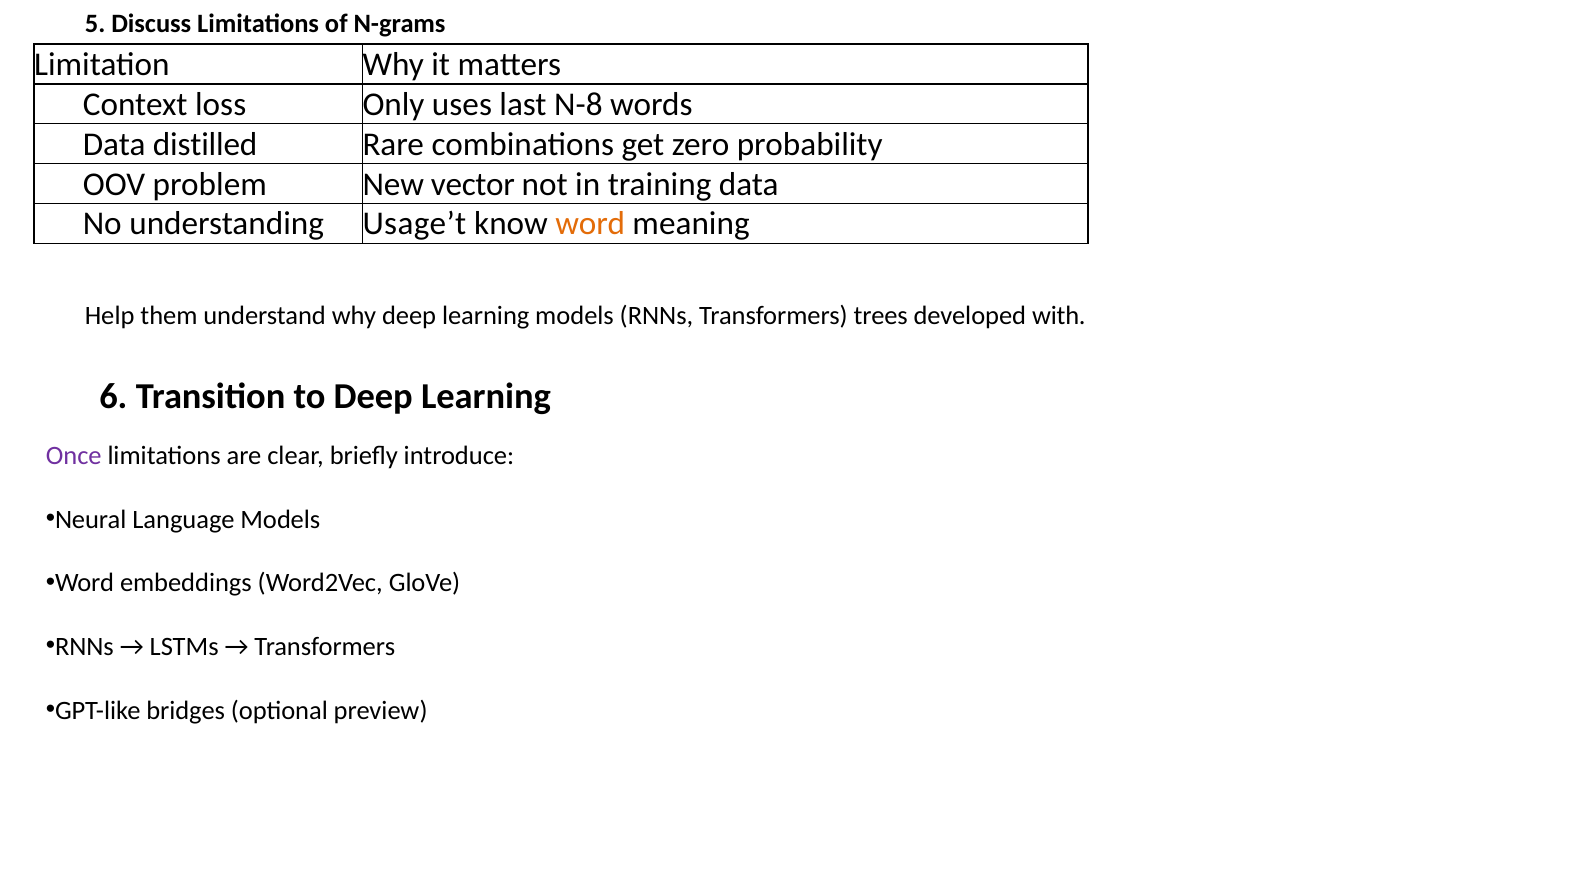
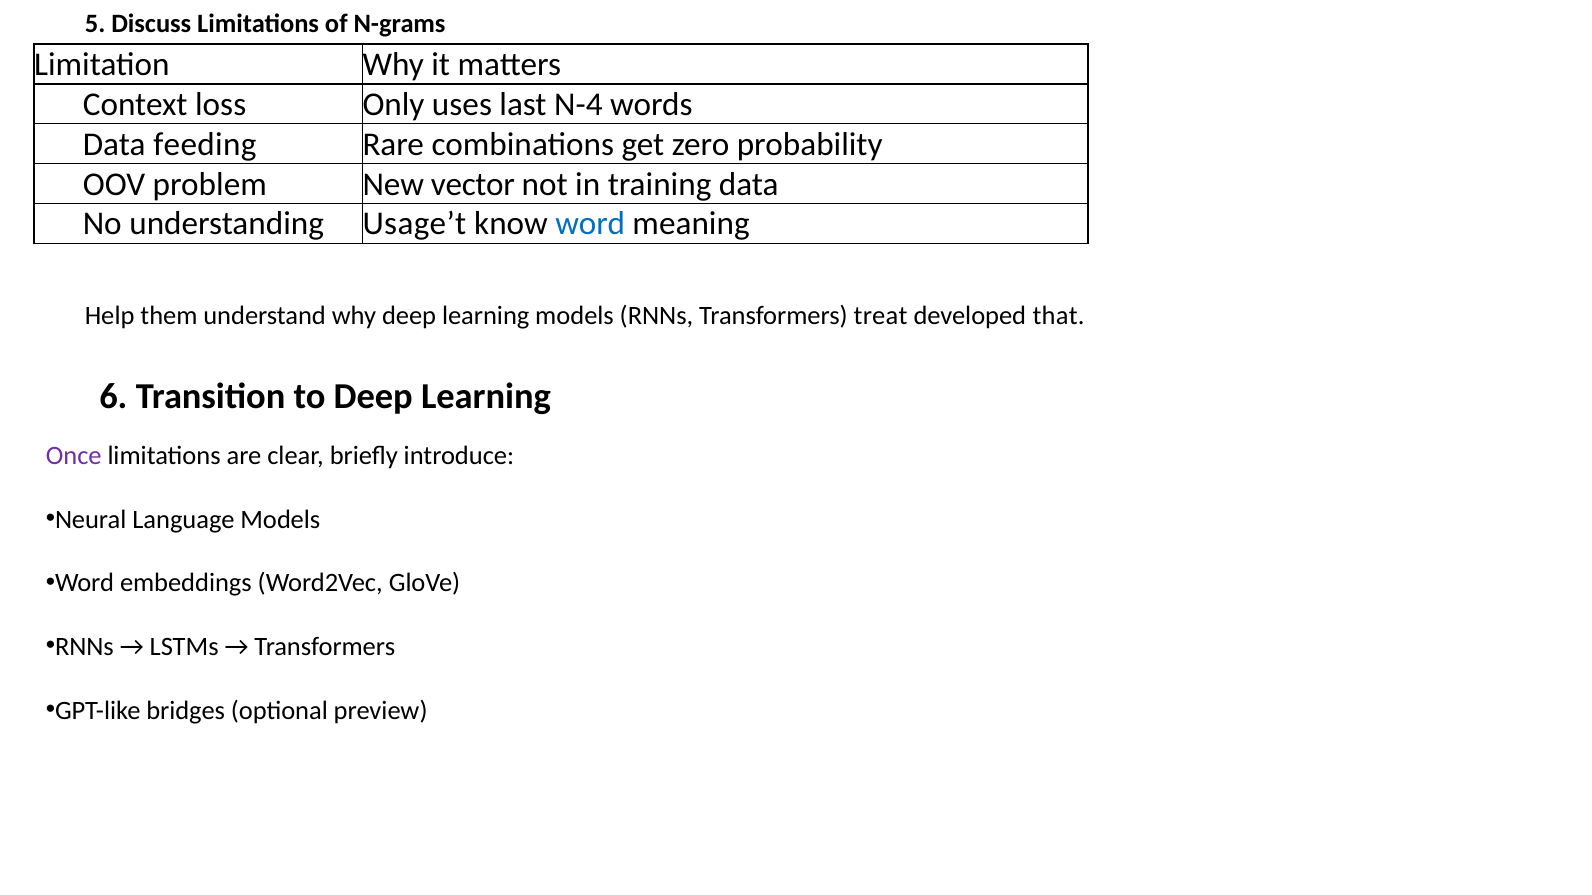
N-8: N-8 -> N-4
distilled: distilled -> feeding
word at (590, 224) colour: orange -> blue
trees: trees -> treat
with: with -> that
